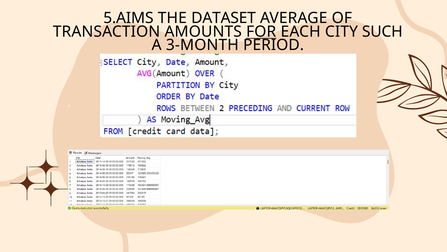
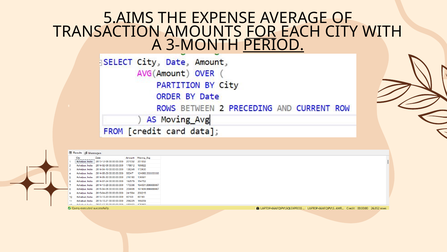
DATASET: DATASET -> EXPENSE
SUCH: SUCH -> WITH
PERIOD underline: none -> present
